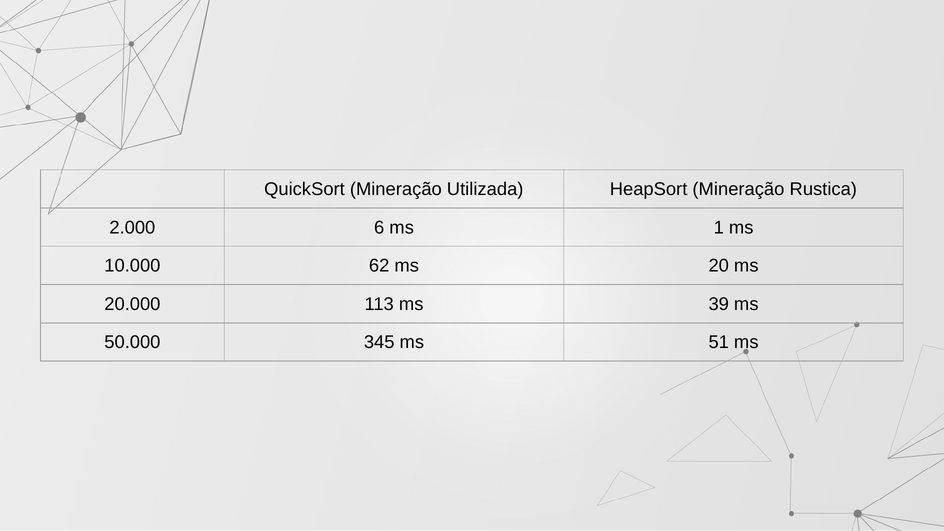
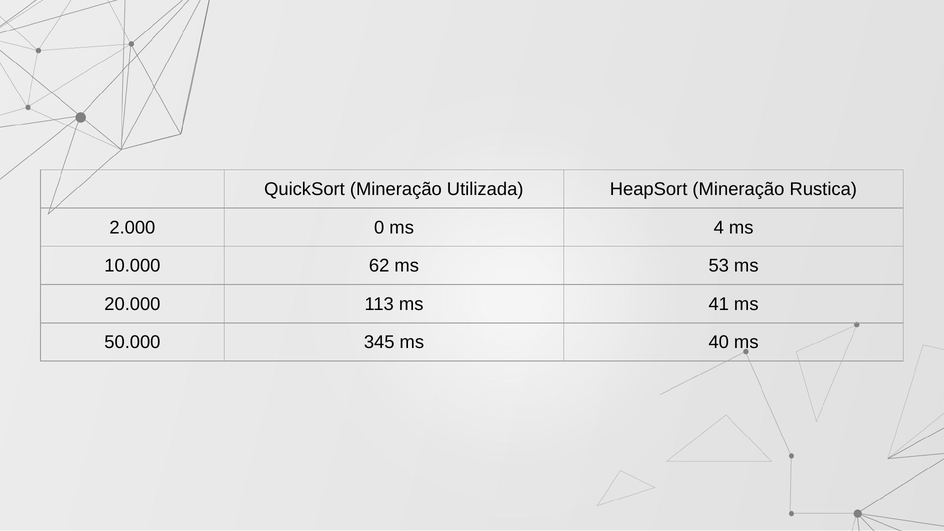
6: 6 -> 0
1: 1 -> 4
20: 20 -> 53
39: 39 -> 41
51: 51 -> 40
